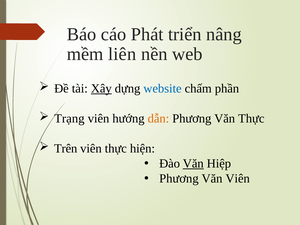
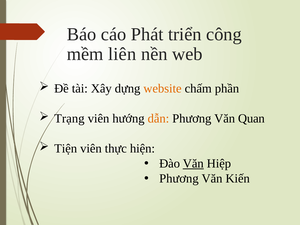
nâng: nâng -> công
Xây underline: present -> none
website colour: blue -> orange
Văn Thực: Thực -> Quan
Trên: Trên -> Tiện
Văn Viên: Viên -> Kiến
